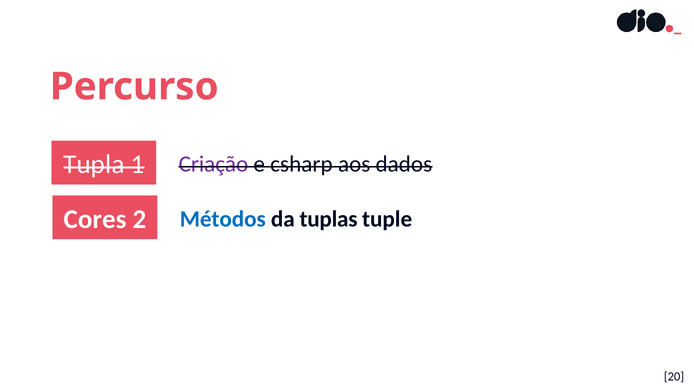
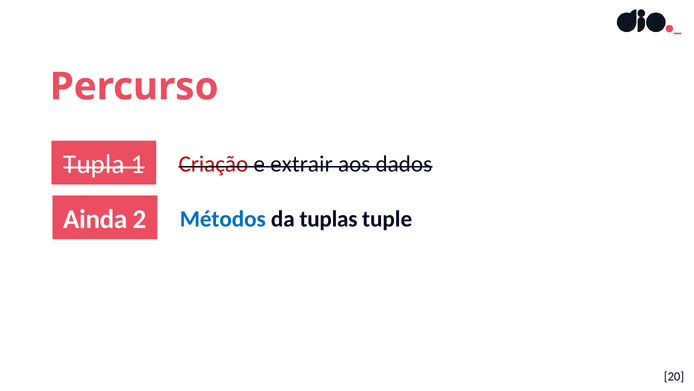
Criação colour: purple -> red
csharp: csharp -> extrair
Cores: Cores -> Ainda
